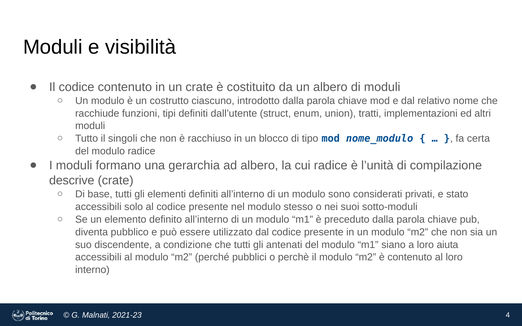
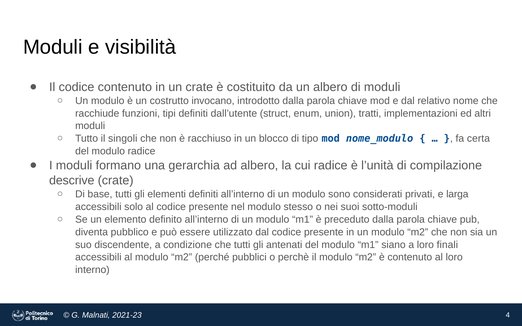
ciascuno: ciascuno -> invocano
stato: stato -> larga
aiuta: aiuta -> finali
